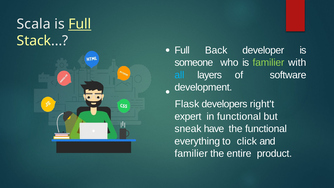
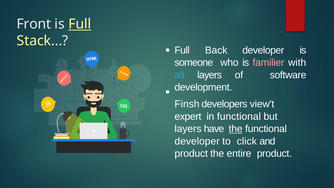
Scala: Scala -> Front
familier at (268, 63) colour: light green -> pink
Flask: Flask -> Finsh
right't: right't -> view't
sneak at (188, 129): sneak -> layers
the at (236, 129) underline: none -> present
everything at (197, 141): everything -> developer
familier at (191, 153): familier -> product
